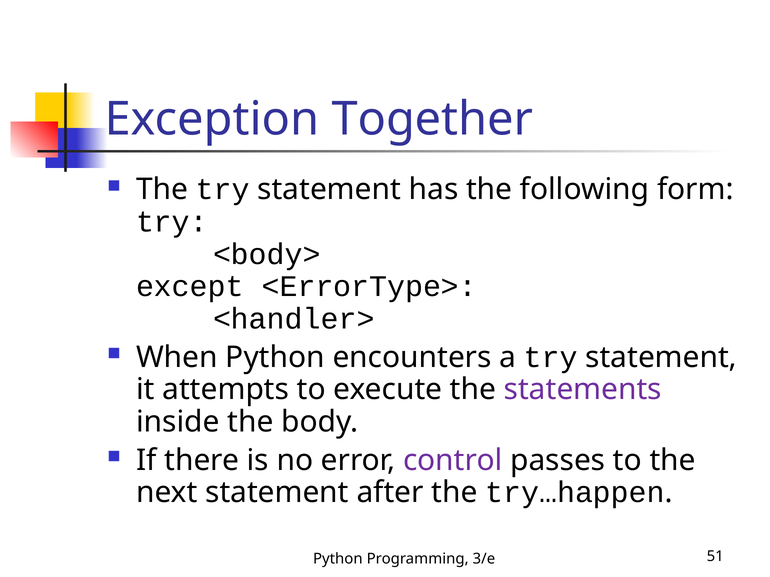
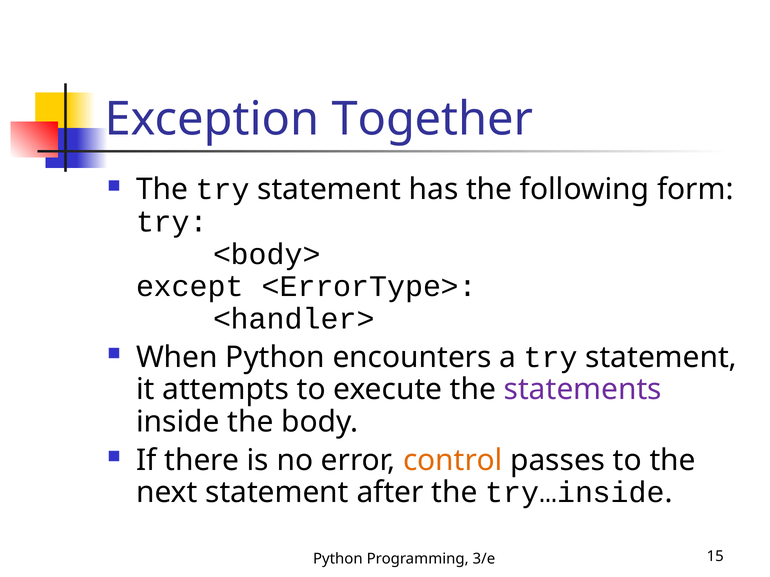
control colour: purple -> orange
try…happen: try…happen -> try…inside
51: 51 -> 15
